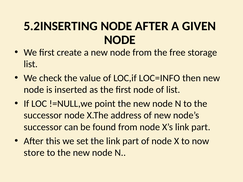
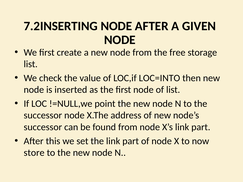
5.2INSERTING: 5.2INSERTING -> 7.2INSERTING
LOC=INFO: LOC=INFO -> LOC=INTO
